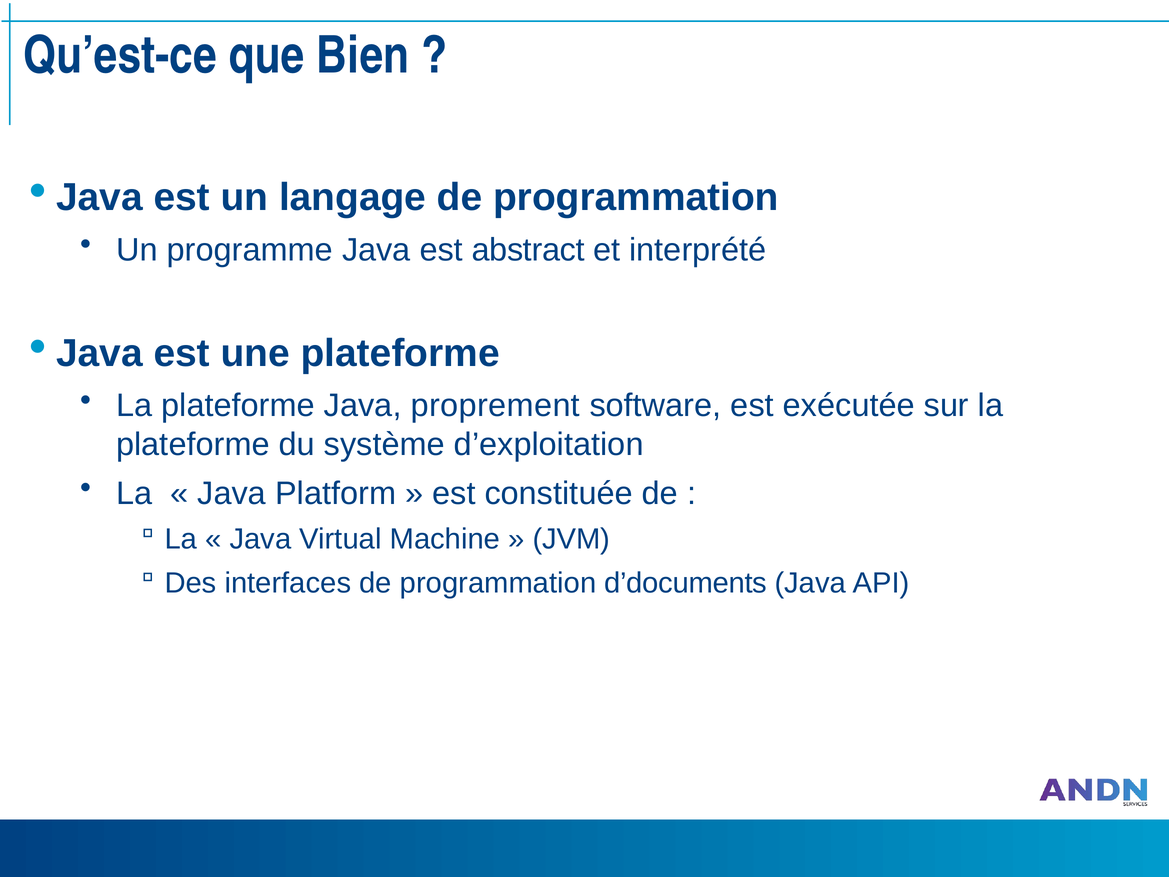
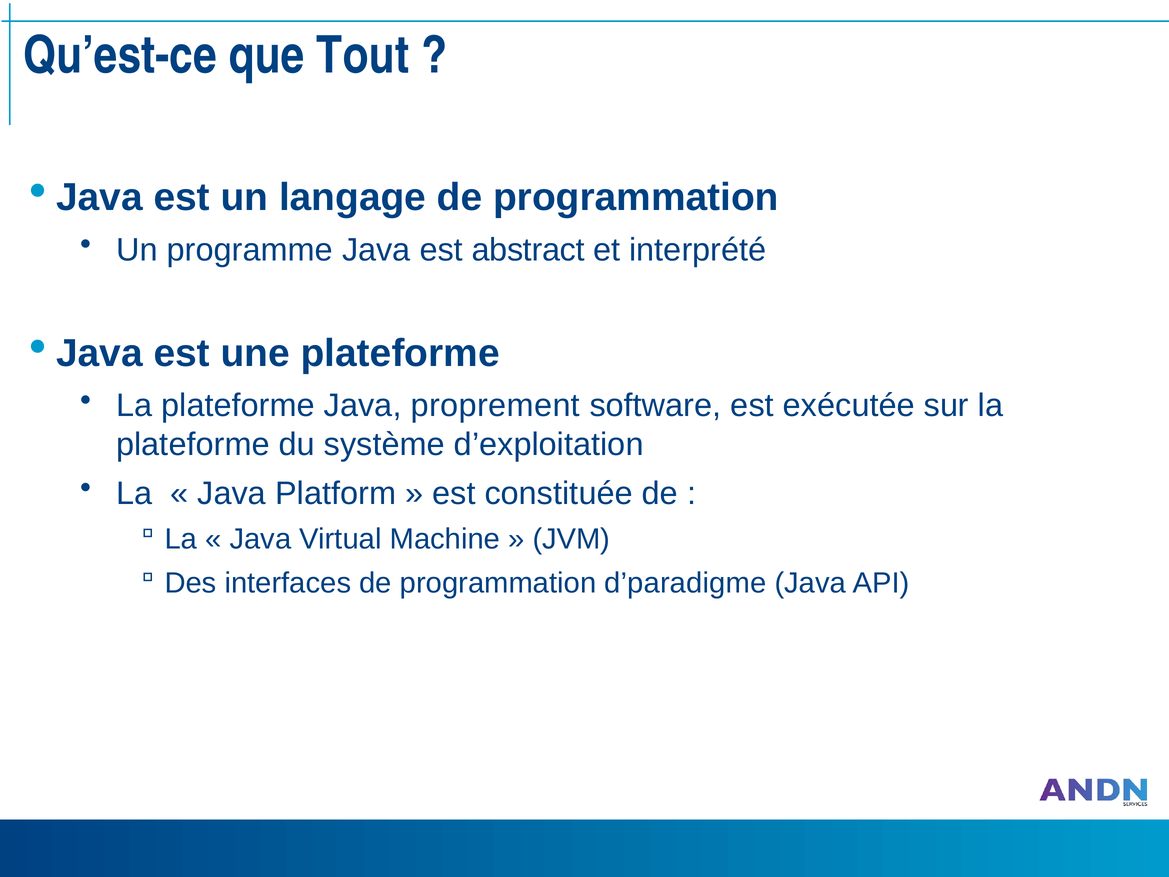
Bien: Bien -> Tout
d’documents: d’documents -> d’paradigme
